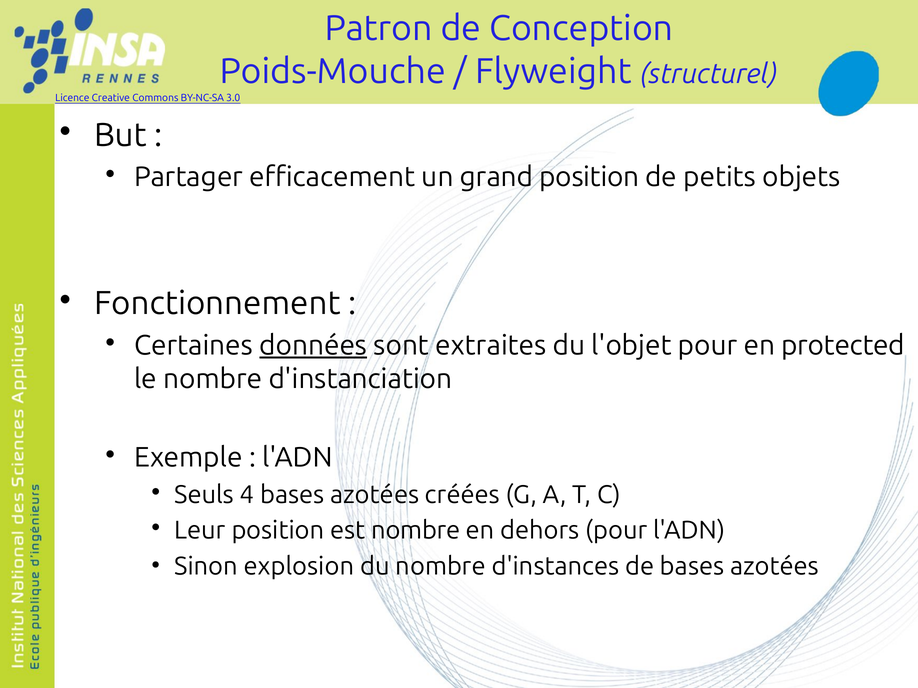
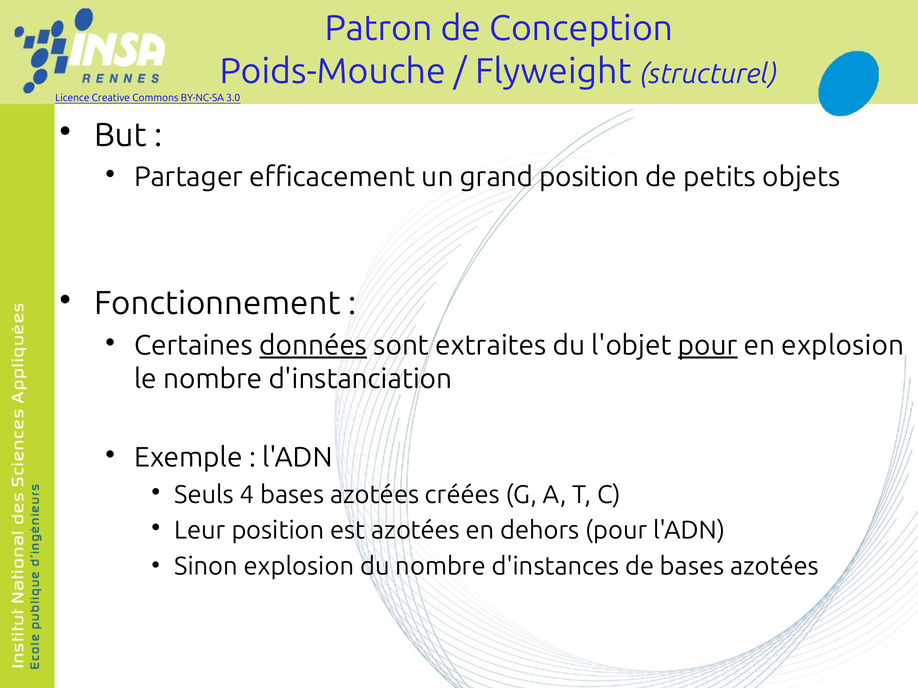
pour at (708, 346) underline: none -> present
en protected: protected -> explosion
est nombre: nombre -> azotées
